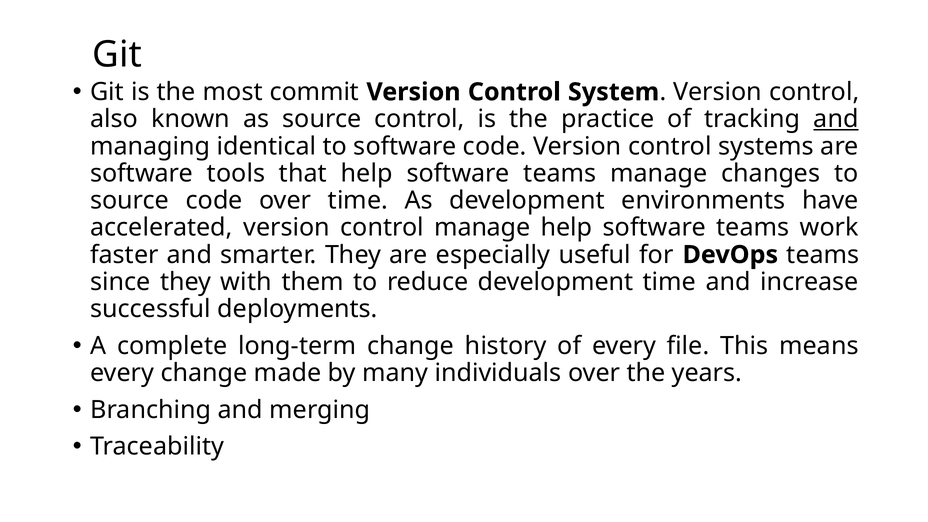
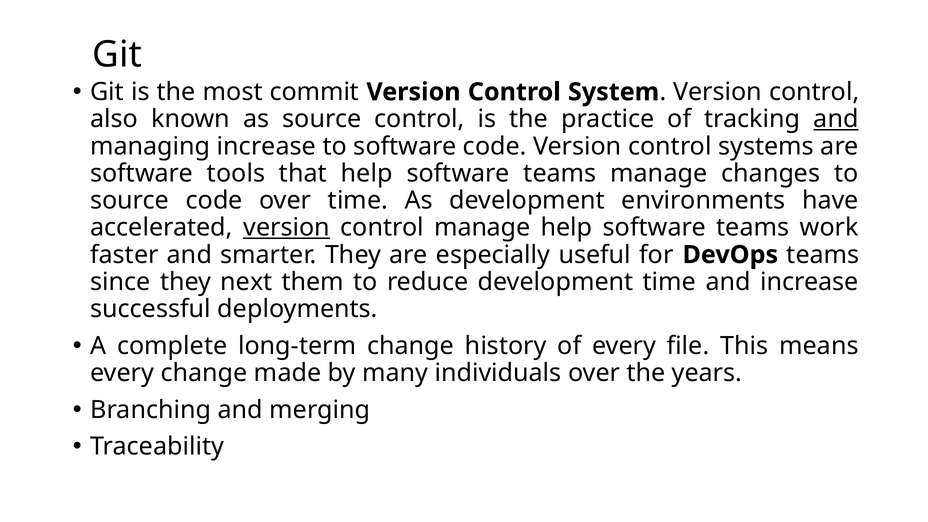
managing identical: identical -> increase
version at (287, 228) underline: none -> present
with: with -> next
